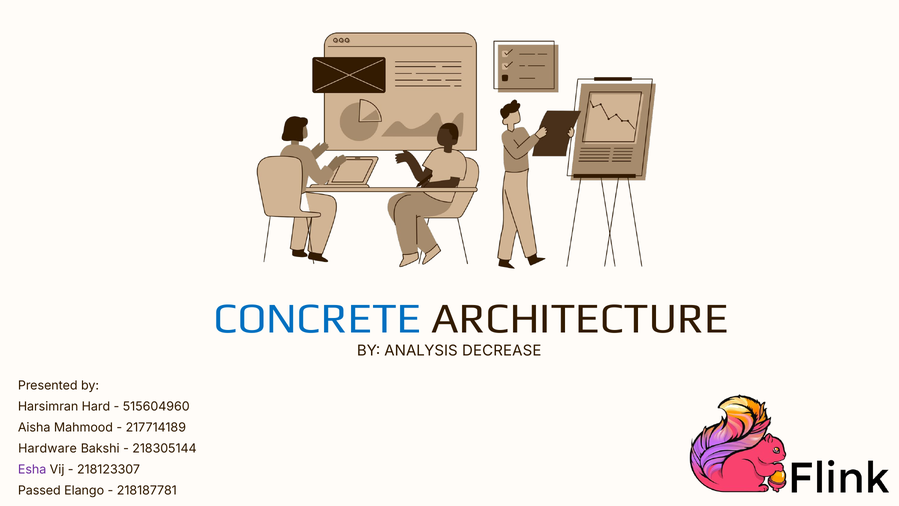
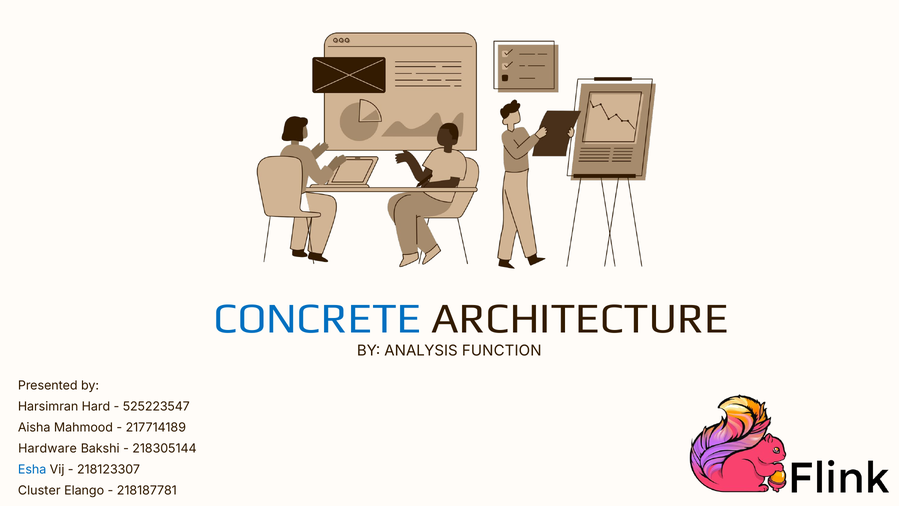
DECREASE: DECREASE -> FUNCTION
515604960: 515604960 -> 525223547
Esha colour: purple -> blue
Passed: Passed -> Cluster
